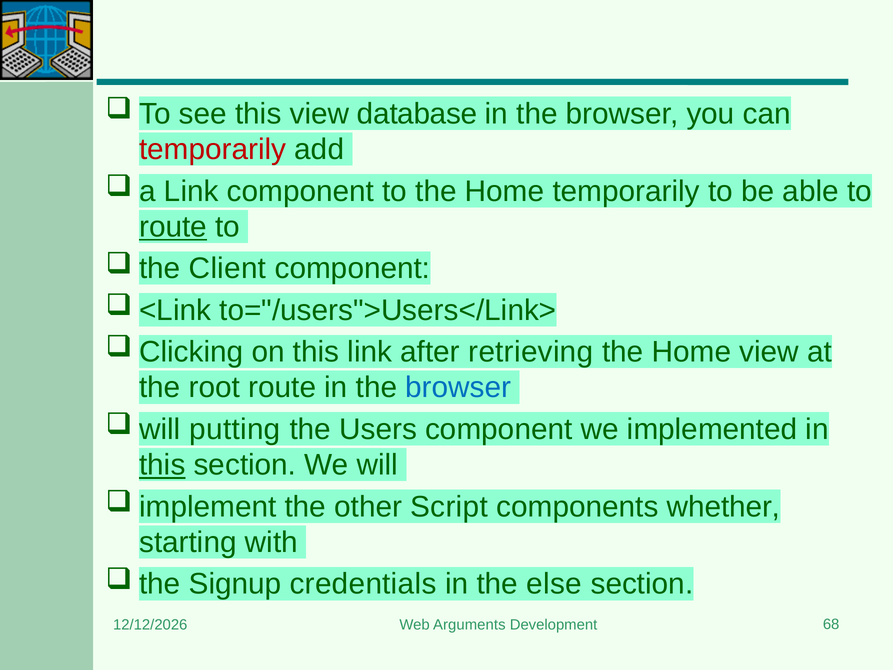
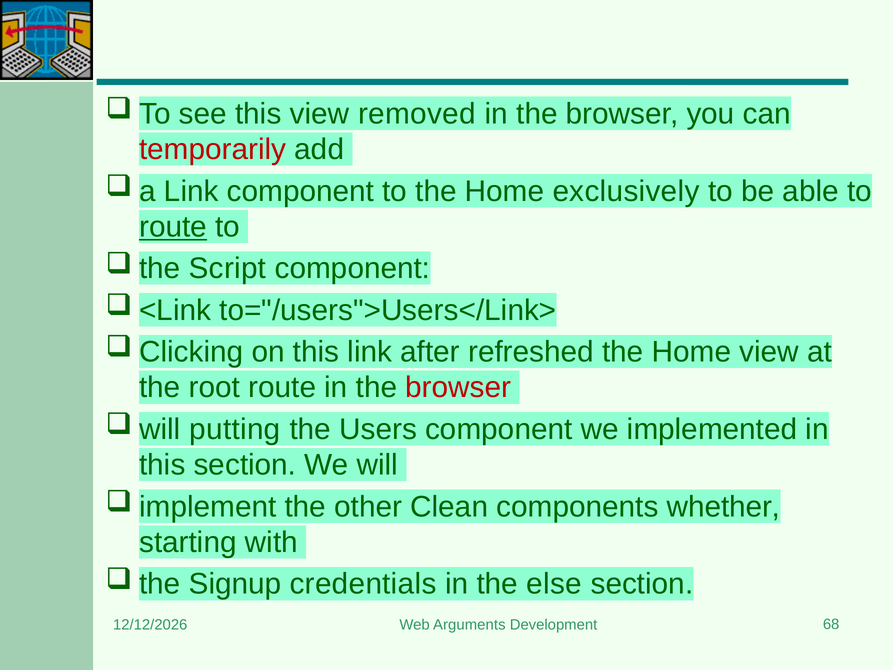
database: database -> removed
Home temporarily: temporarily -> exclusively
Client: Client -> Script
retrieving: retrieving -> refreshed
browser at (458, 388) colour: blue -> red
this at (162, 465) underline: present -> none
Script: Script -> Clean
